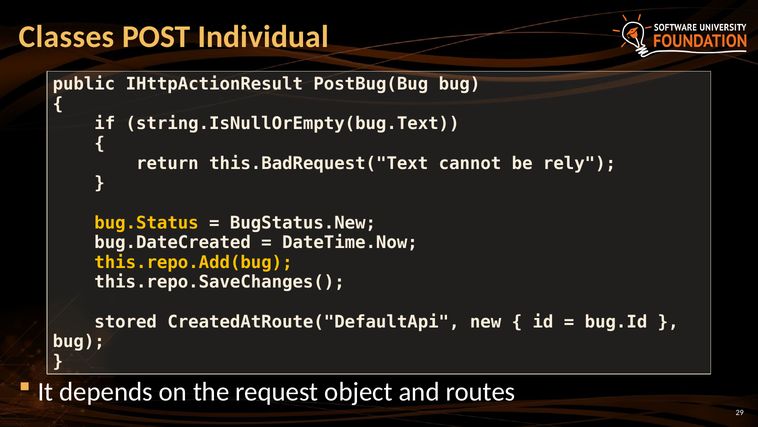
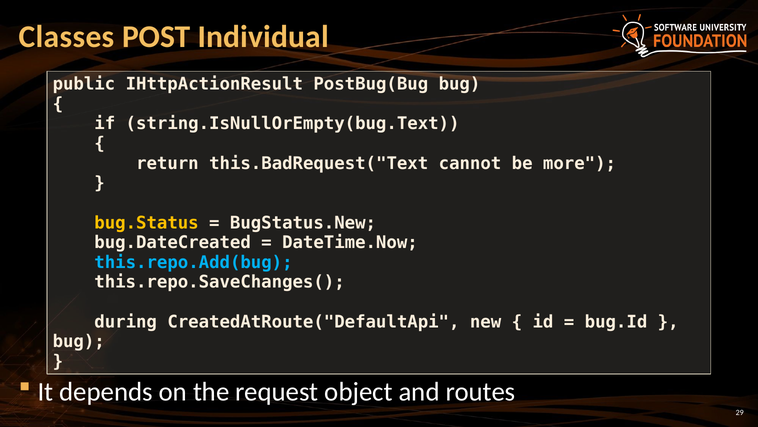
rely: rely -> more
this.repo.Add(bug colour: yellow -> light blue
stored: stored -> during
